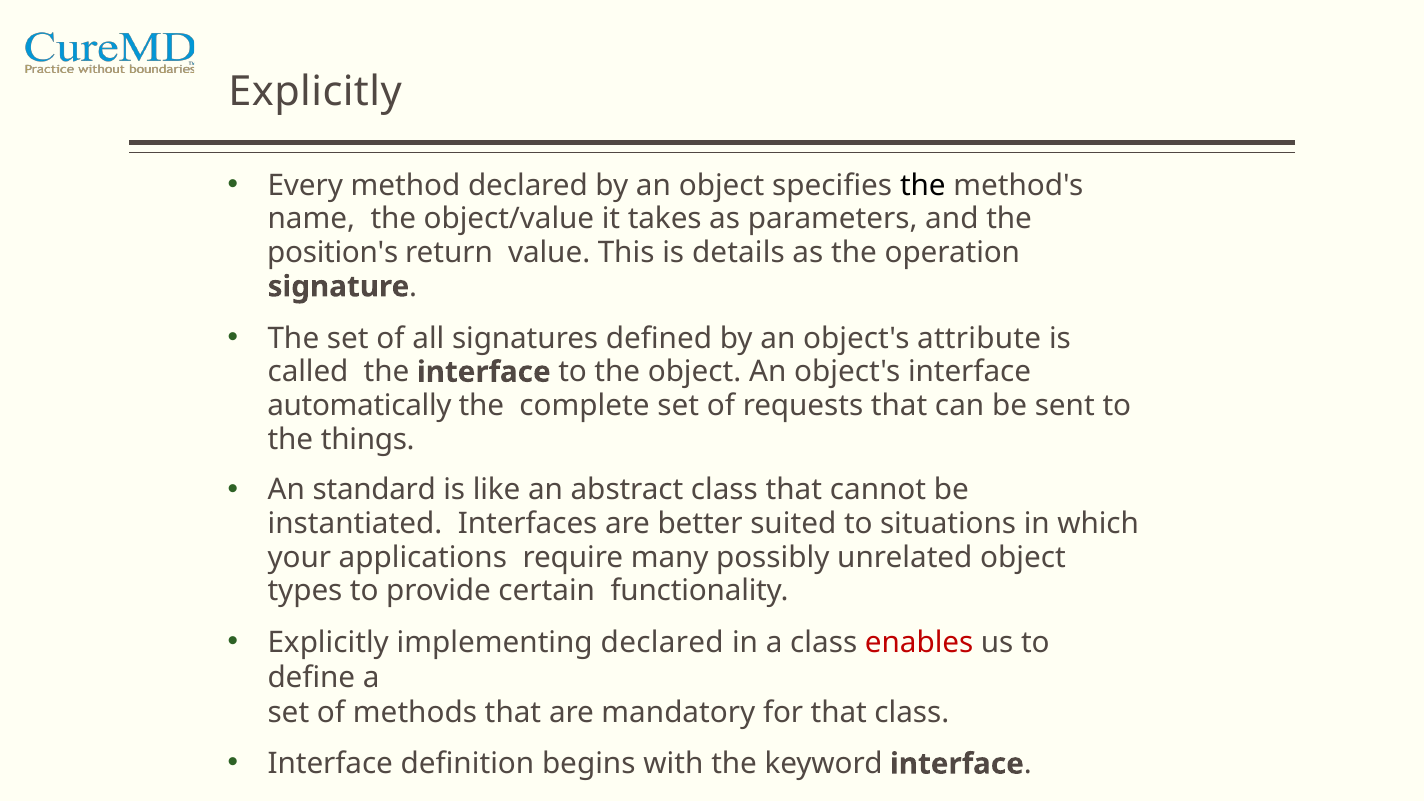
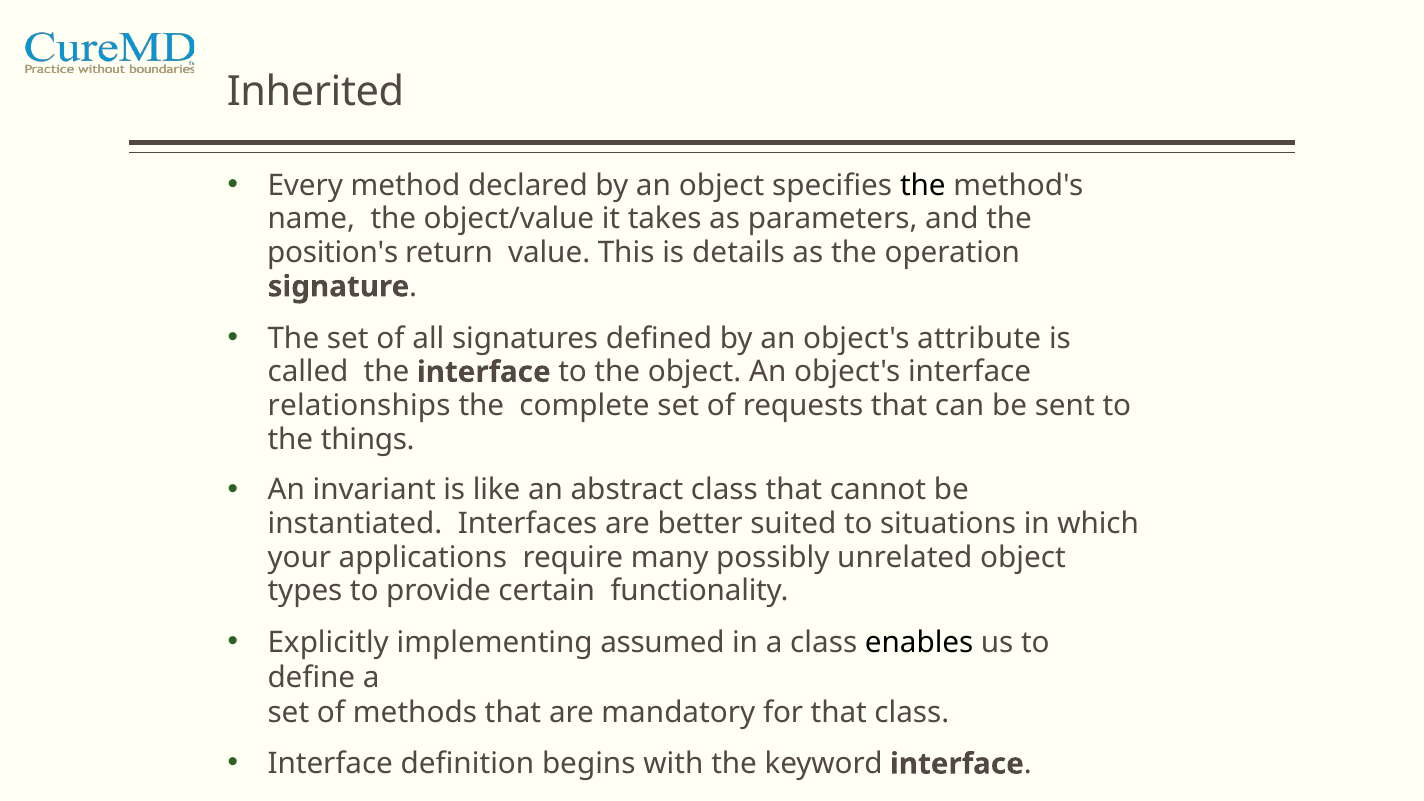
Explicitly at (315, 92): Explicitly -> Inherited
automatically: automatically -> relationships
standard: standard -> invariant
implementing declared: declared -> assumed
enables colour: red -> black
